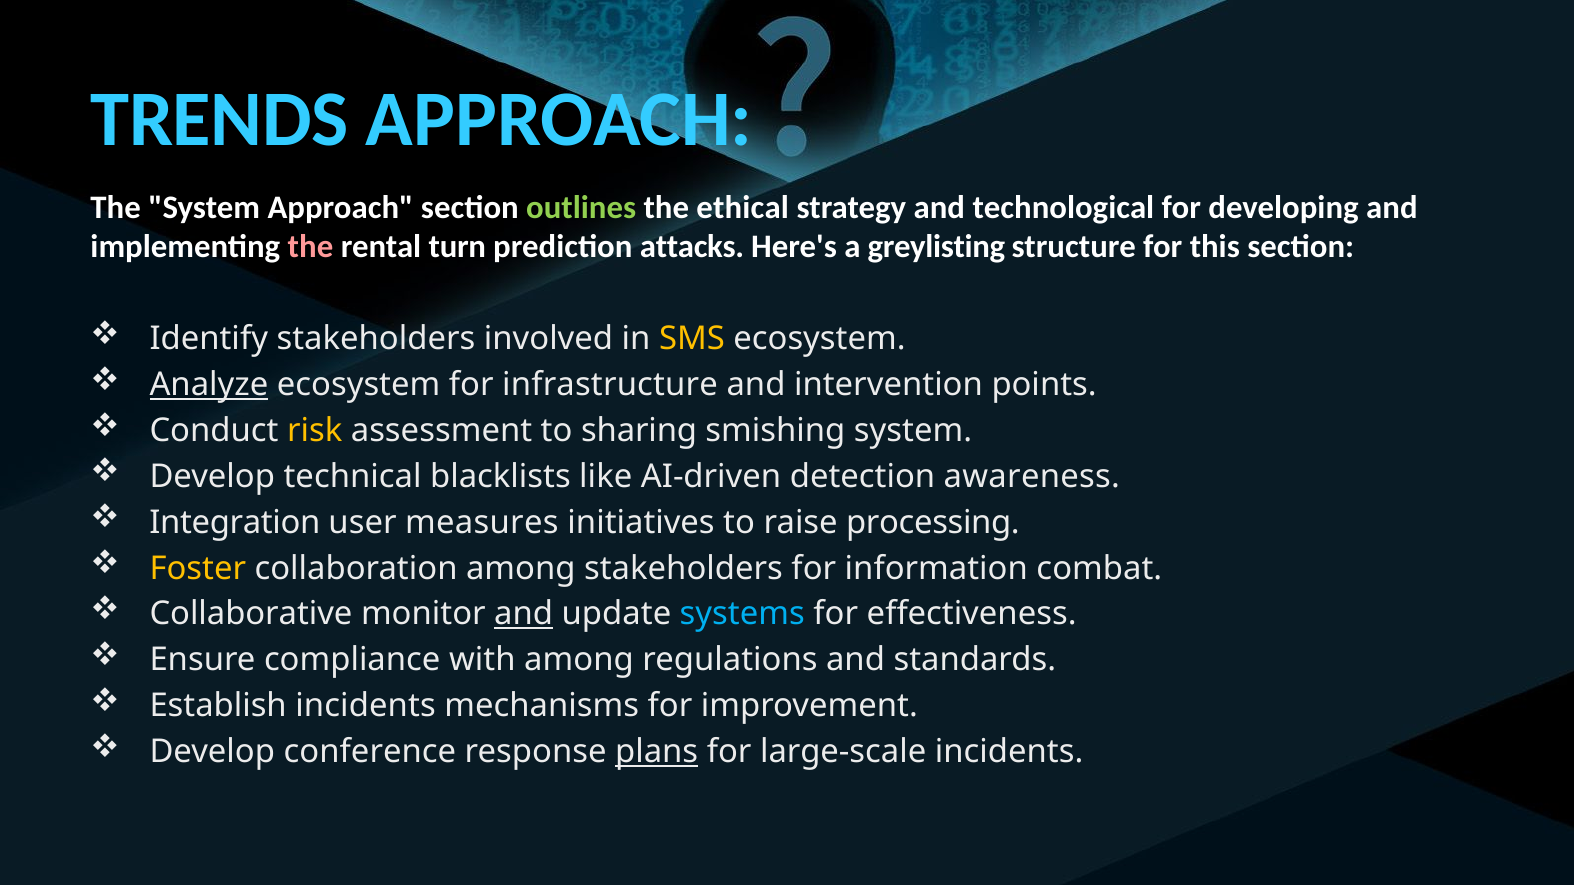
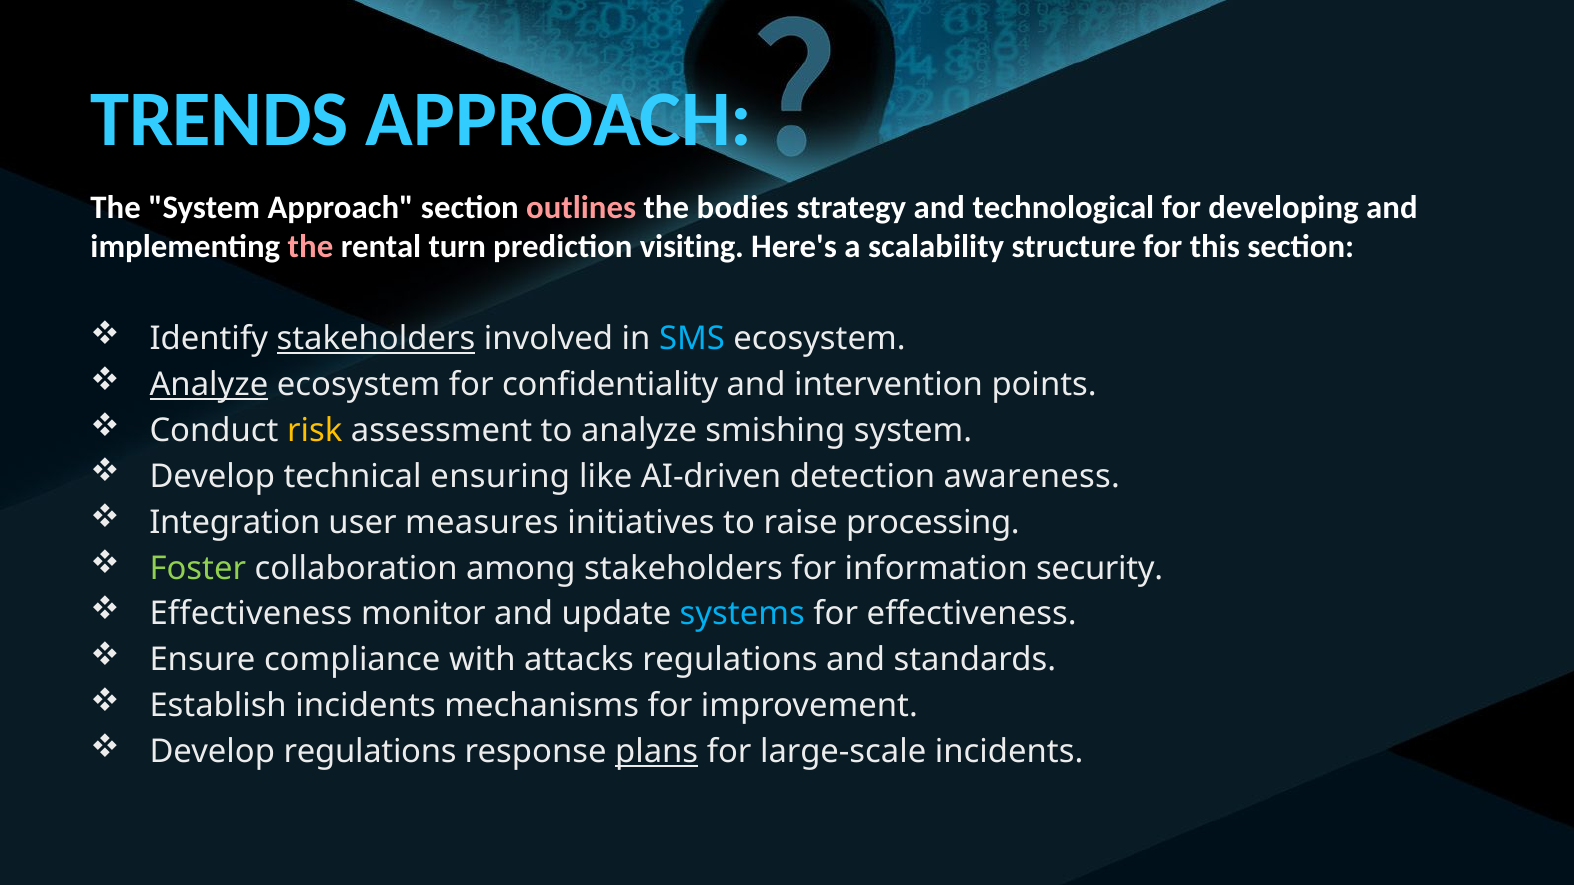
outlines colour: light green -> pink
ethical: ethical -> bodies
attacks: attacks -> visiting
greylisting: greylisting -> scalability
stakeholders at (376, 339) underline: none -> present
SMS colour: yellow -> light blue
infrastructure: infrastructure -> confidentiality
to sharing: sharing -> analyze
blacklists: blacklists -> ensuring
Foster colour: yellow -> light green
combat: combat -> security
Collaborative at (251, 614): Collaborative -> Effectiveness
and at (524, 614) underline: present -> none
with among: among -> attacks
Develop conference: conference -> regulations
